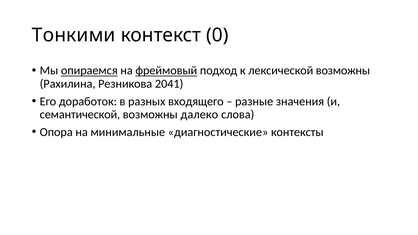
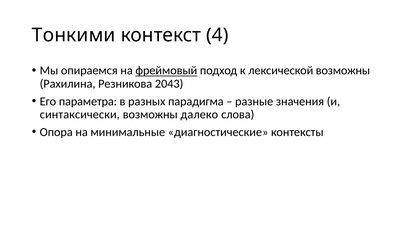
0: 0 -> 4
опираемся underline: present -> none
2041: 2041 -> 2043
доработок: доработок -> параметра
входящего: входящего -> парадигма
семантической: семантической -> синтаксически
